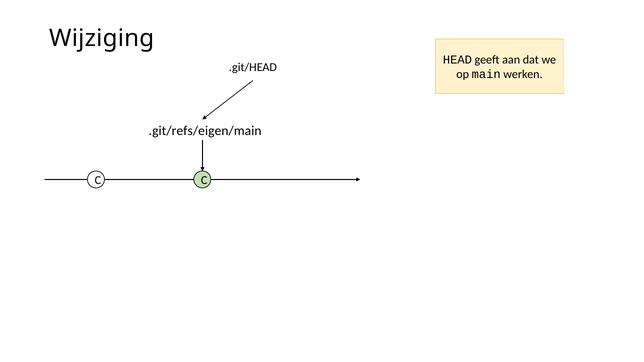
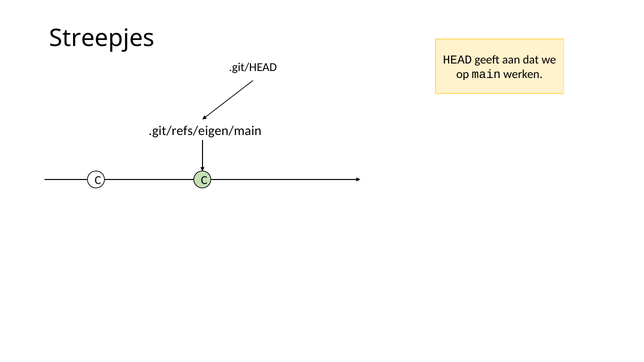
Wijziging: Wijziging -> Streepjes
